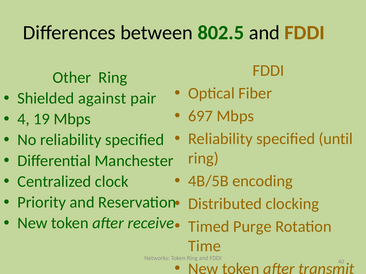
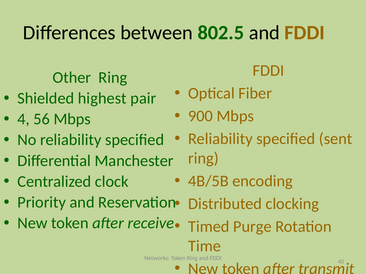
against: against -> highest
697: 697 -> 900
19: 19 -> 56
until: until -> sent
